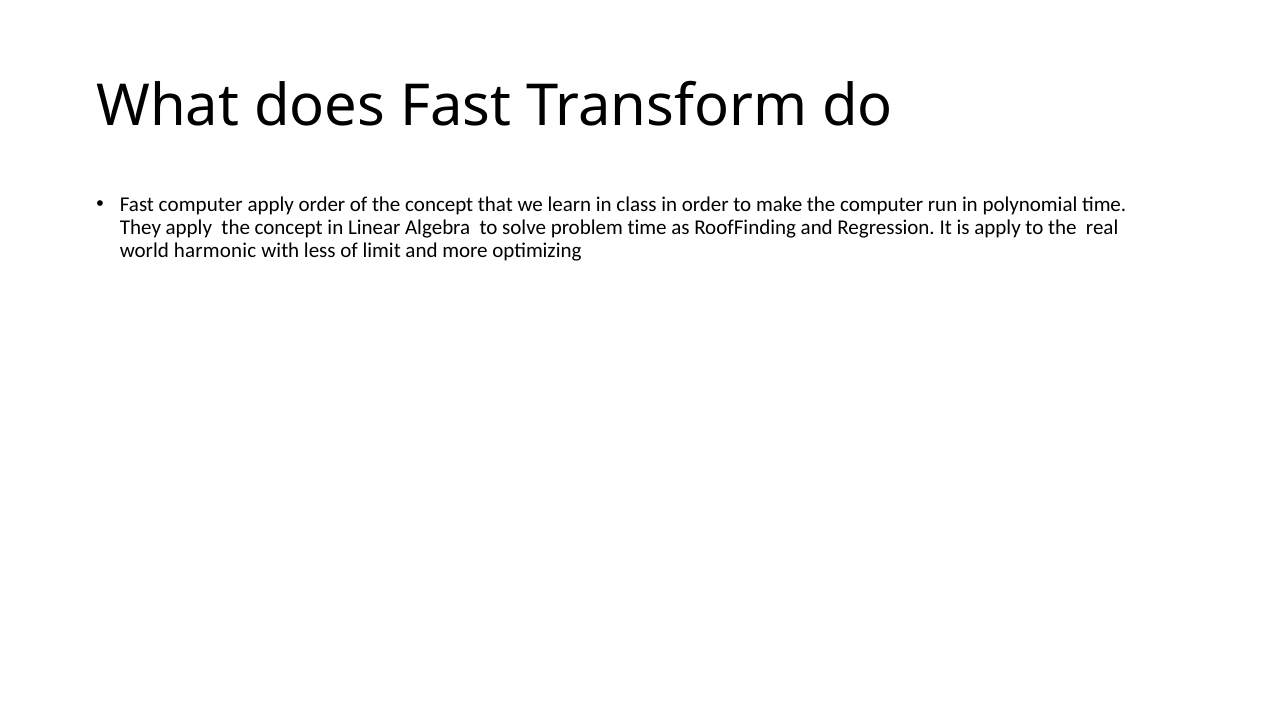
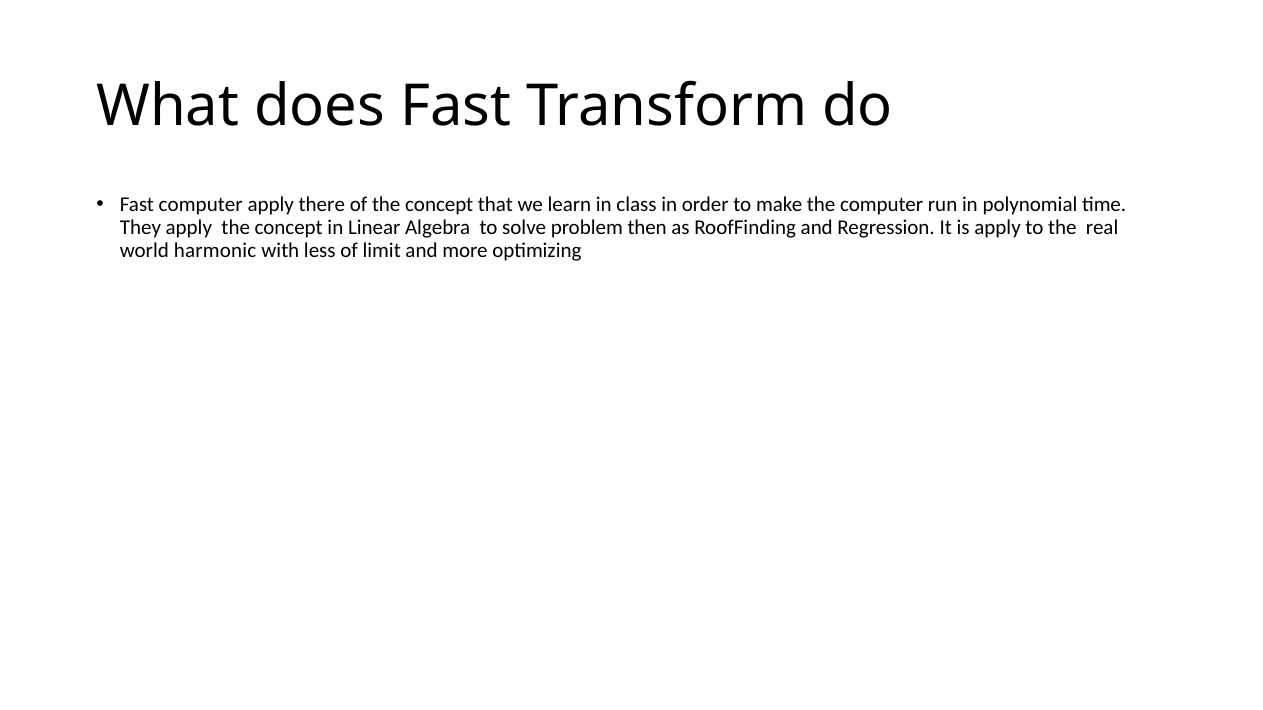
apply order: order -> there
problem time: time -> then
